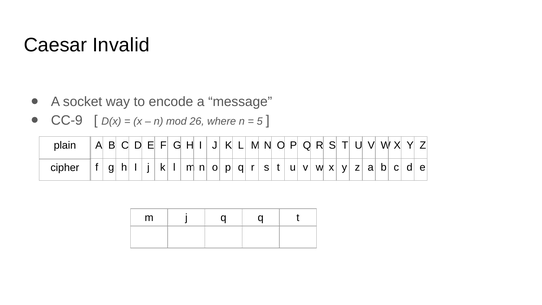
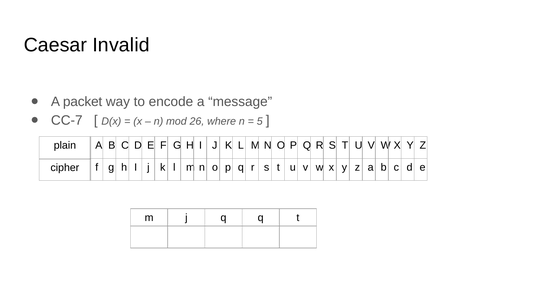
socket: socket -> packet
CC-9: CC-9 -> CC-7
